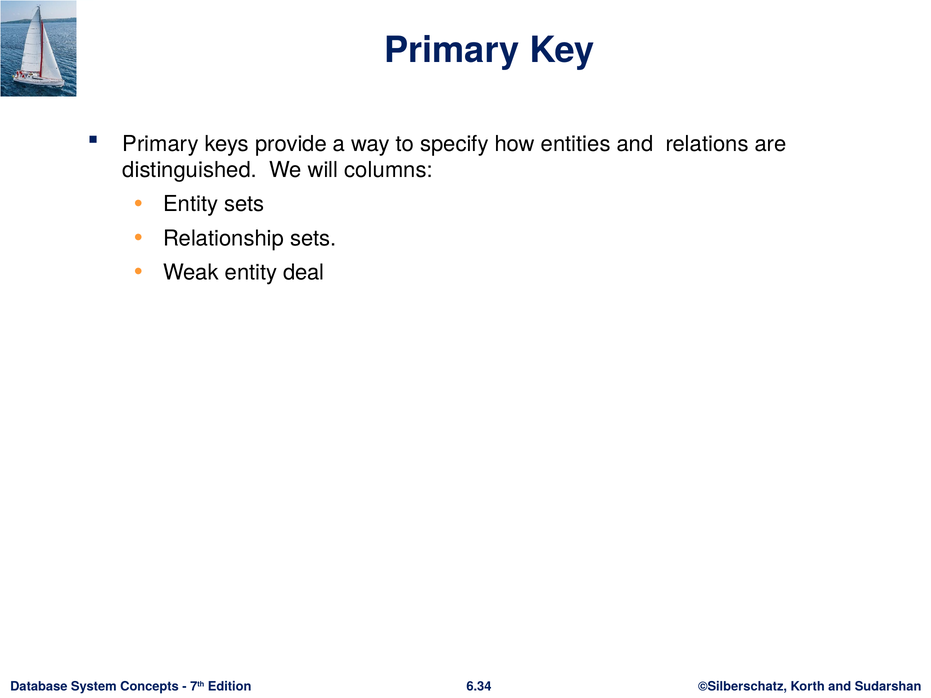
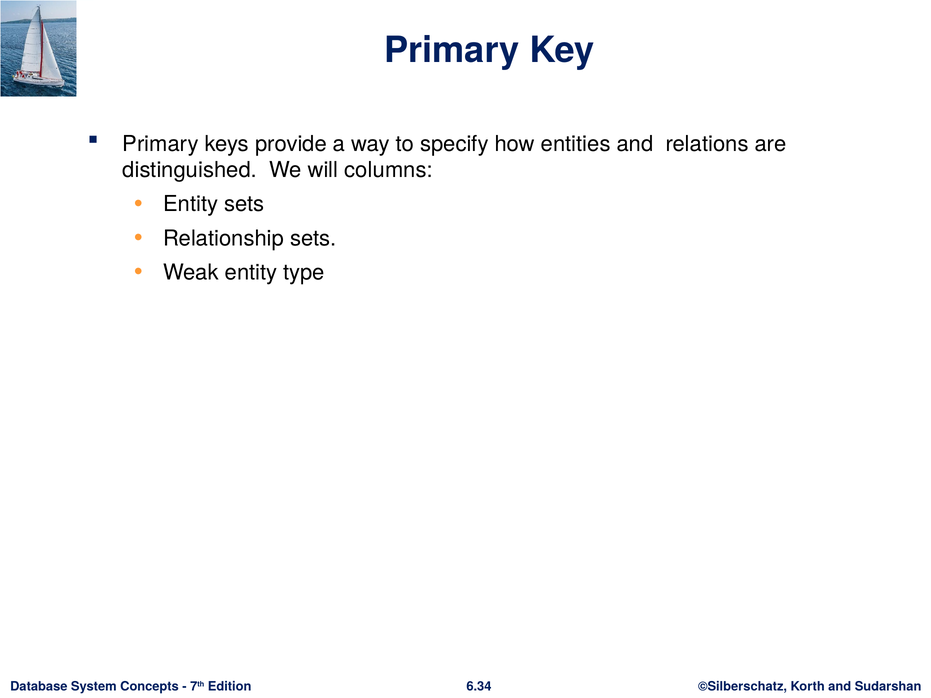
deal: deal -> type
